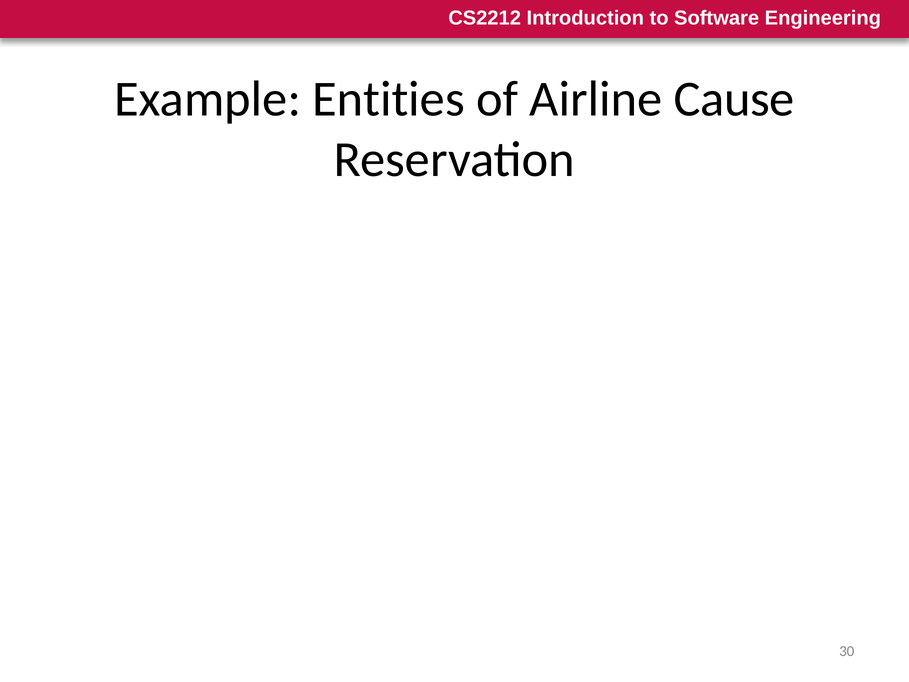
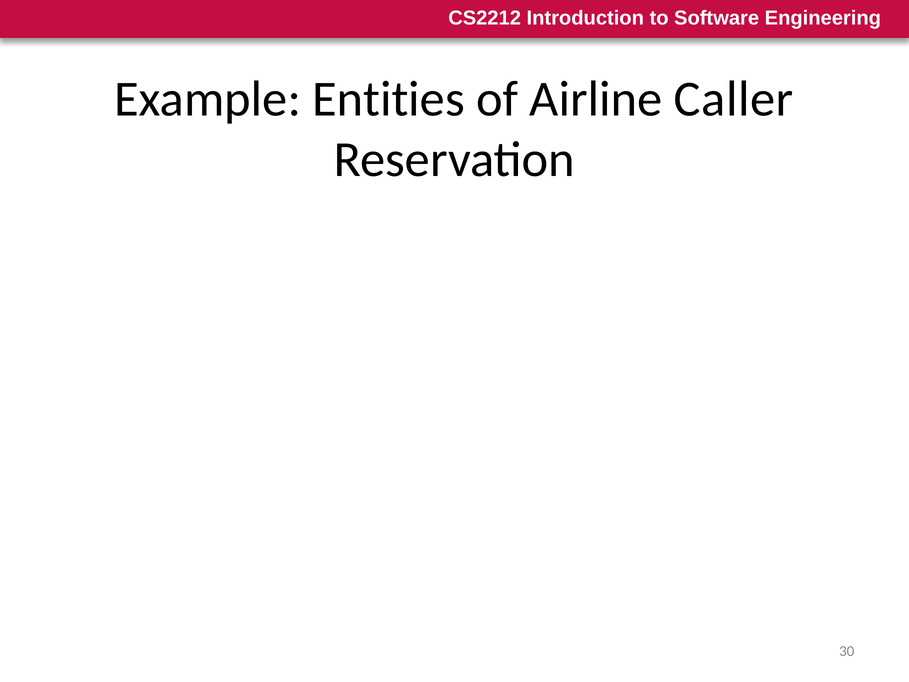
Cause: Cause -> Caller
